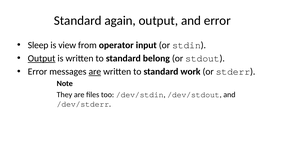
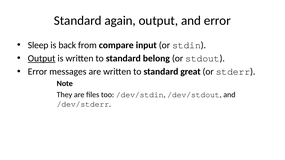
view: view -> back
operator: operator -> compare
are at (95, 72) underline: present -> none
work: work -> great
